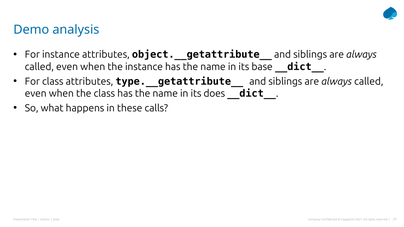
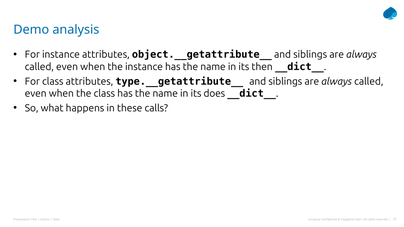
base: base -> then
